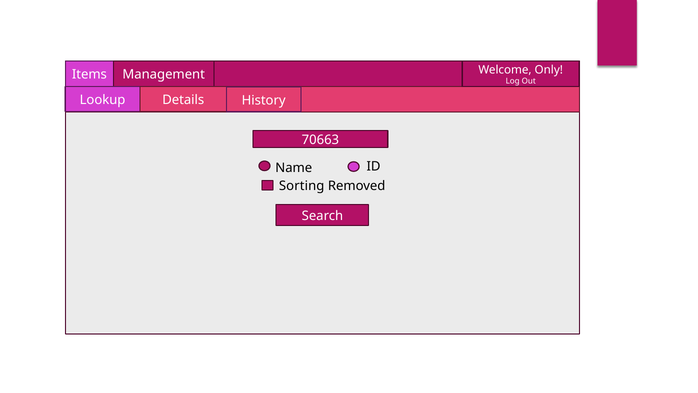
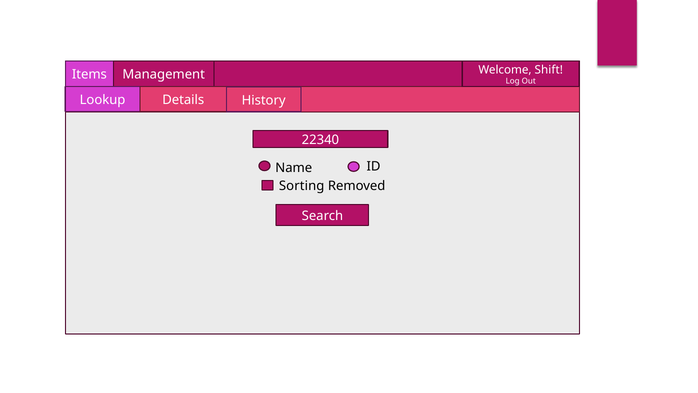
Only: Only -> Shift
70663: 70663 -> 22340
